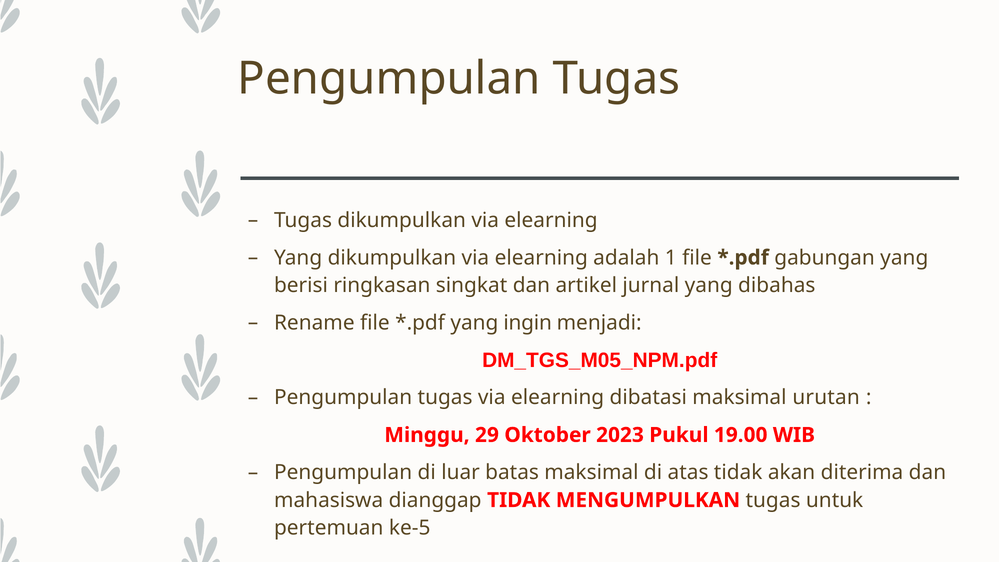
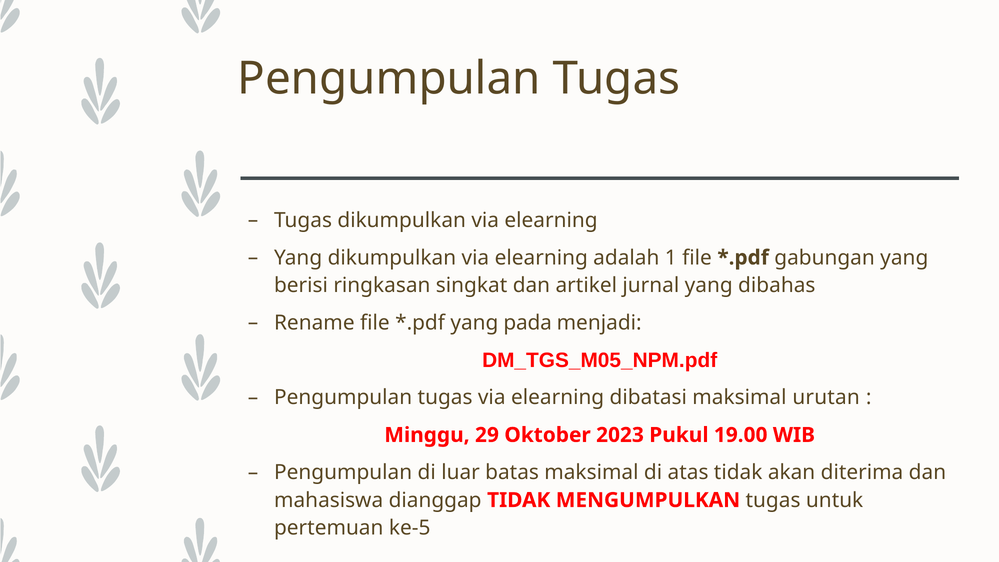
ingin: ingin -> pada
